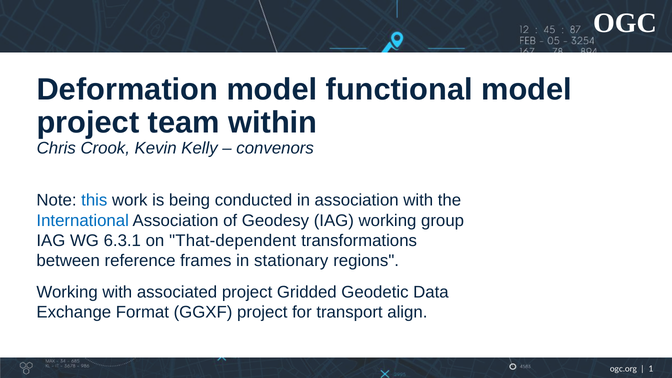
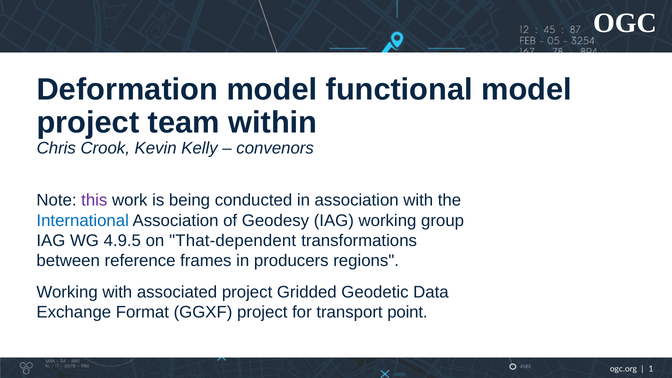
this colour: blue -> purple
6.3.1: 6.3.1 -> 4.9.5
stationary: stationary -> producers
align: align -> point
